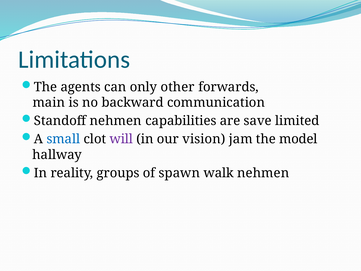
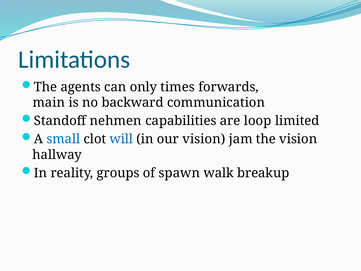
other: other -> times
save: save -> loop
will colour: purple -> blue
the model: model -> vision
walk nehmen: nehmen -> breakup
